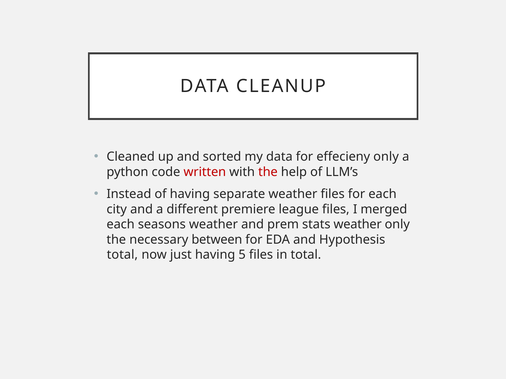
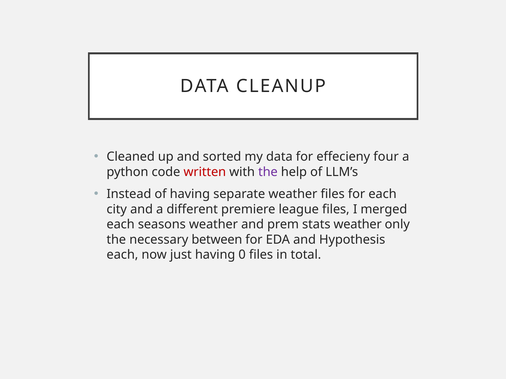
effecieny only: only -> four
the at (268, 172) colour: red -> purple
total at (122, 255): total -> each
5: 5 -> 0
